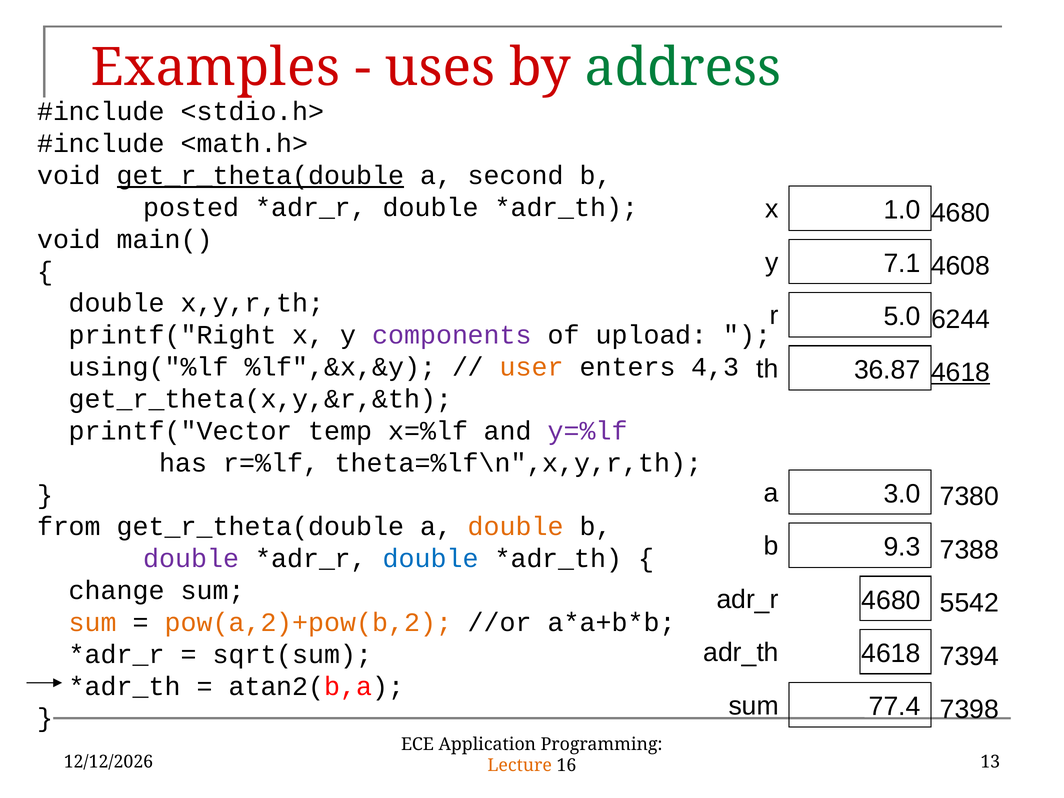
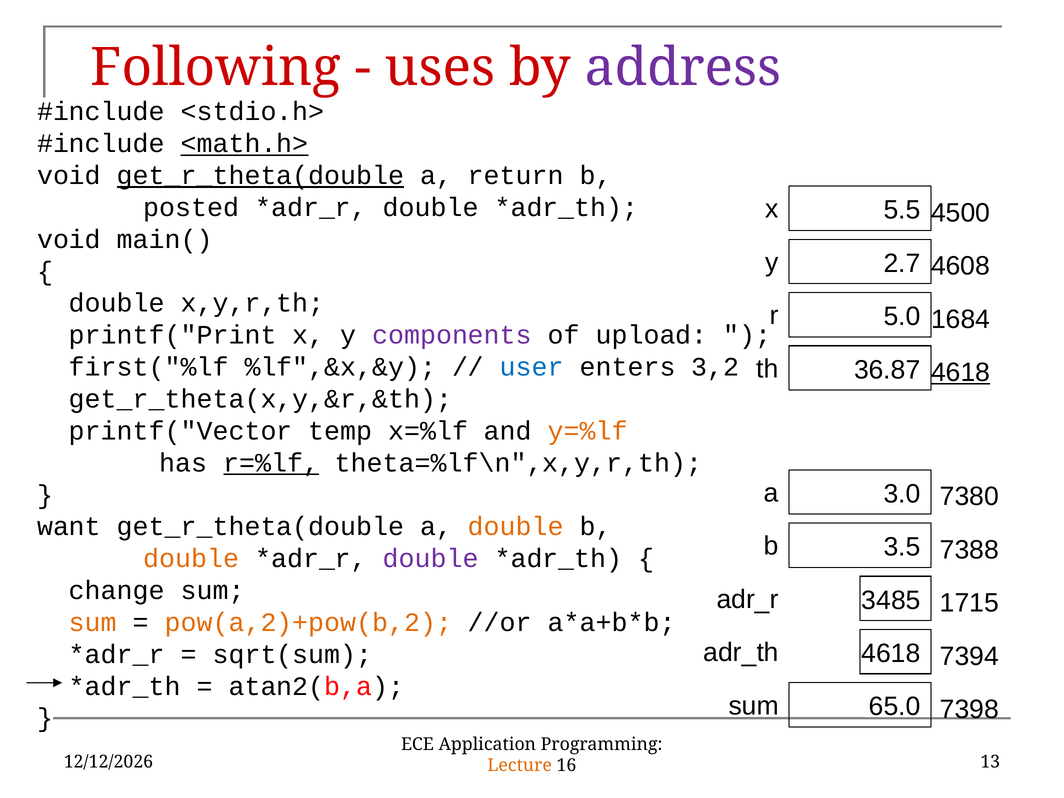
Examples: Examples -> Following
address colour: green -> purple
<math.h> underline: none -> present
second: second -> return
1.0: 1.0 -> 5.5
4680 at (961, 213): 4680 -> 4500
7.1: 7.1 -> 2.7
6244: 6244 -> 1684
printf("Right: printf("Right -> printf("Print
using("%lf: using("%lf -> first("%lf
user colour: orange -> blue
4,3: 4,3 -> 3,2
y=%lf colour: purple -> orange
r=%lf underline: none -> present
from: from -> want
9.3: 9.3 -> 3.5
double at (191, 559) colour: purple -> orange
double at (431, 559) colour: blue -> purple
4680 at (891, 600): 4680 -> 3485
5542: 5542 -> 1715
77.4: 77.4 -> 65.0
